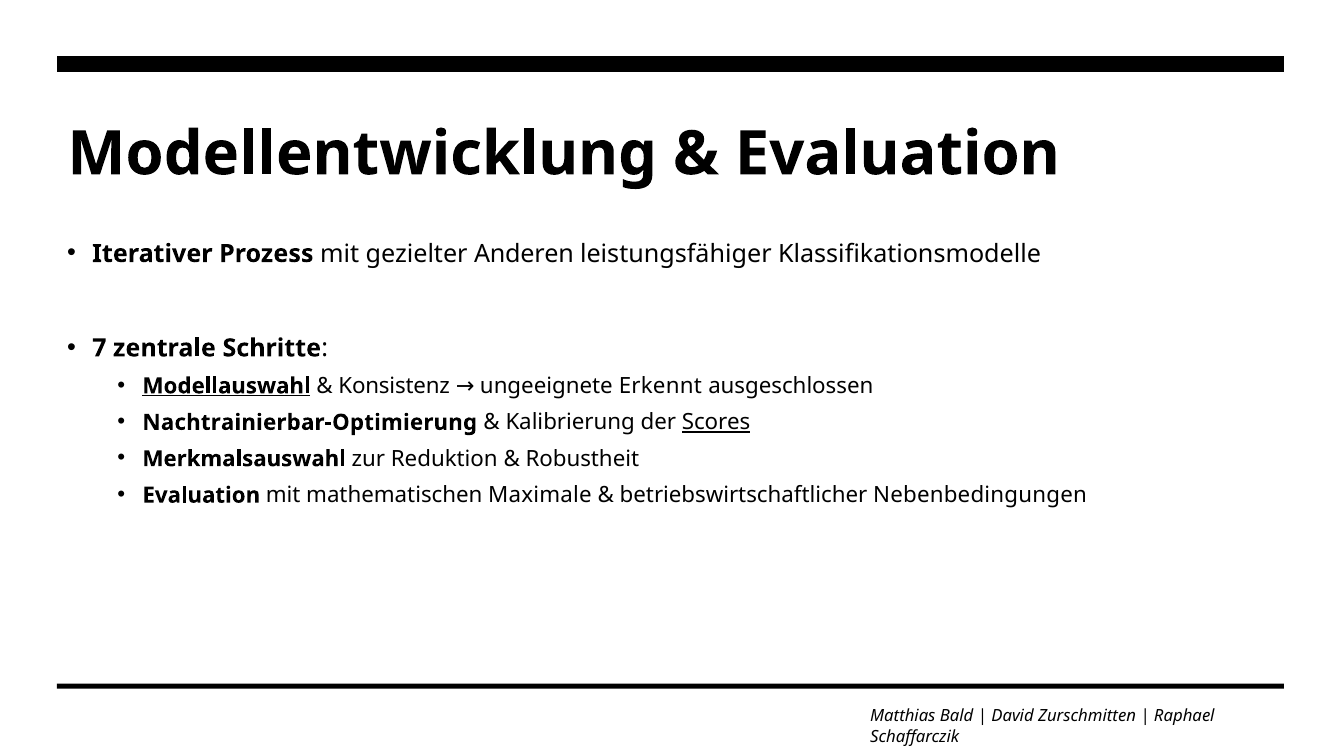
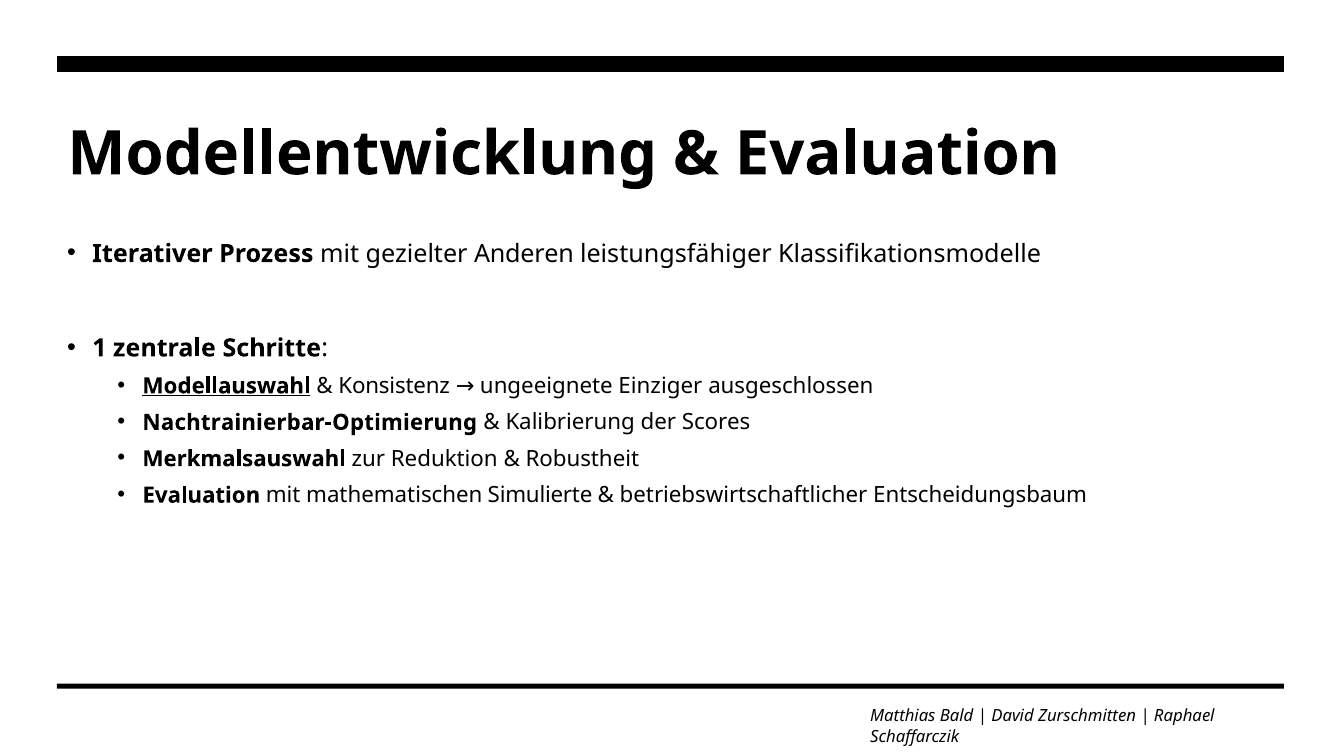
7: 7 -> 1
Erkennt: Erkennt -> Einziger
Scores underline: present -> none
Maximale: Maximale -> Simulierte
Nebenbedingungen: Nebenbedingungen -> Entscheidungsbaum
